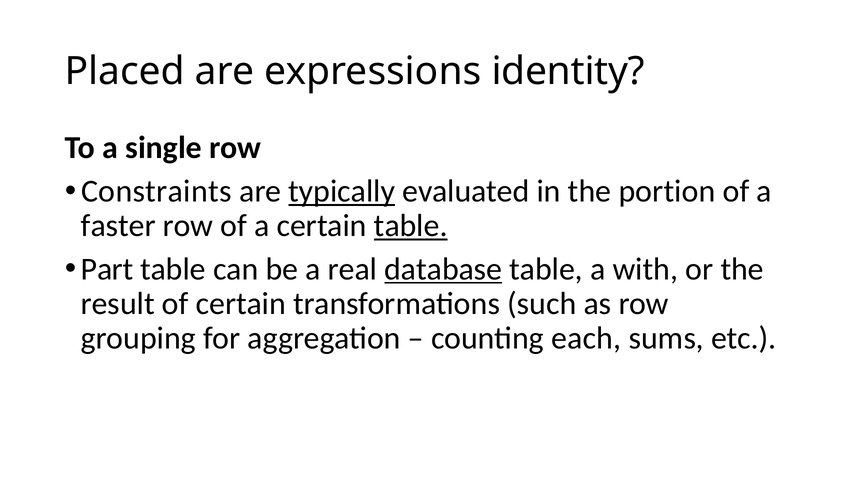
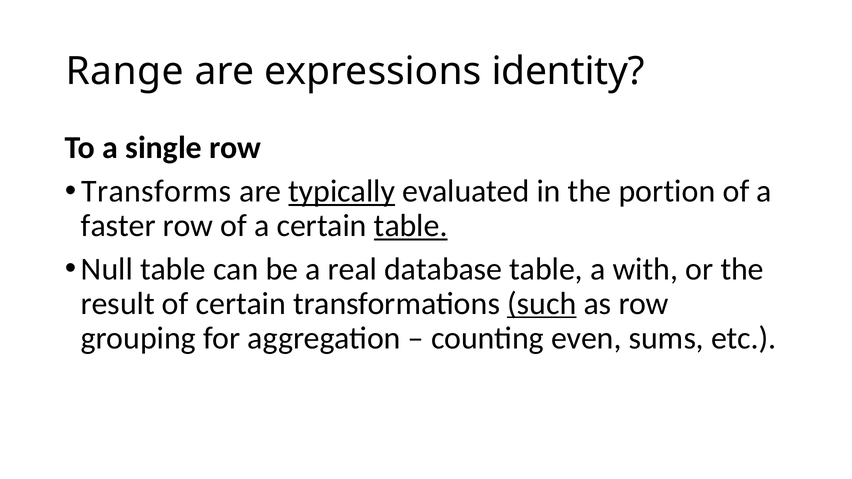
Placed: Placed -> Range
Constraints: Constraints -> Transforms
Part: Part -> Null
database underline: present -> none
such underline: none -> present
each: each -> even
